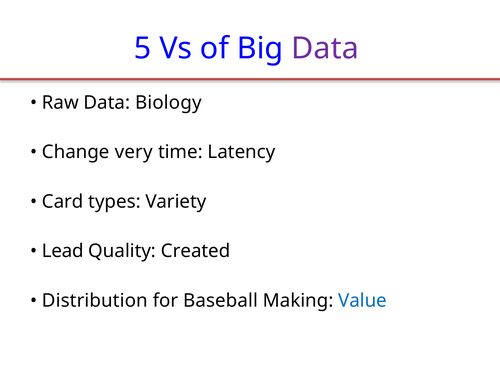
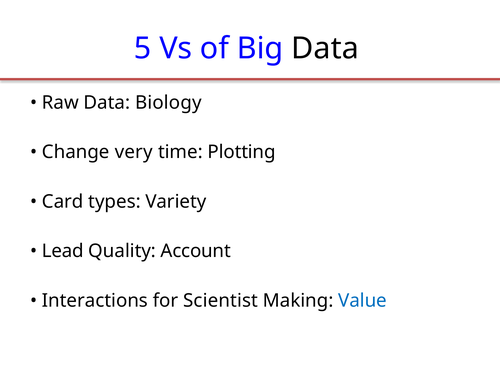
Data at (325, 48) colour: purple -> black
Latency: Latency -> Plotting
Created: Created -> Account
Distribution: Distribution -> Interactions
Baseball: Baseball -> Scientist
